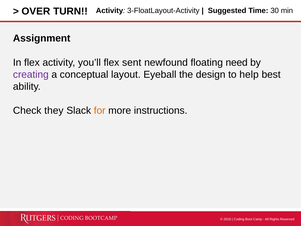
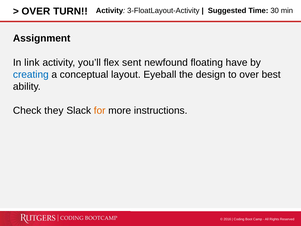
In flex: flex -> link
need: need -> have
creating colour: purple -> blue
to help: help -> over
